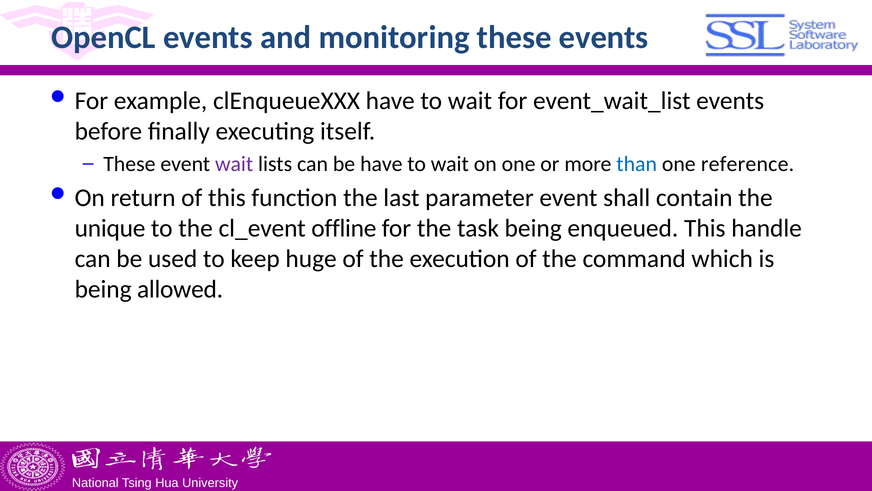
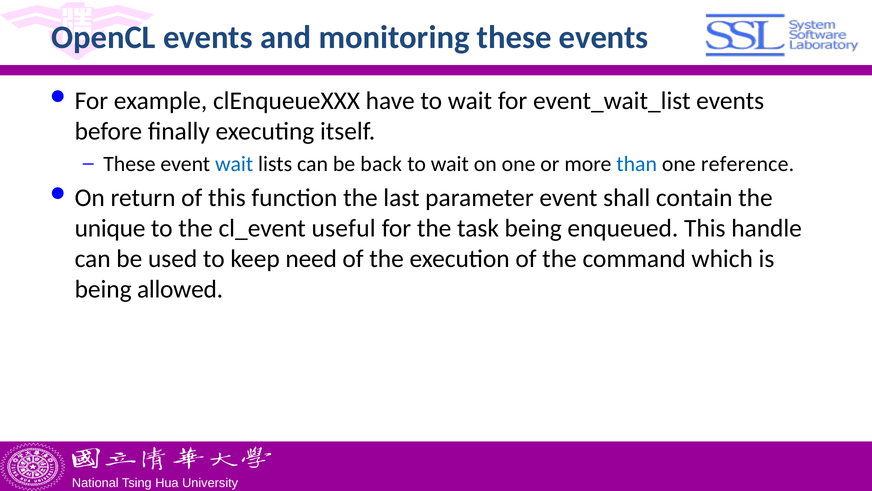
wait at (234, 164) colour: purple -> blue
be have: have -> back
offline: offline -> useful
huge: huge -> need
